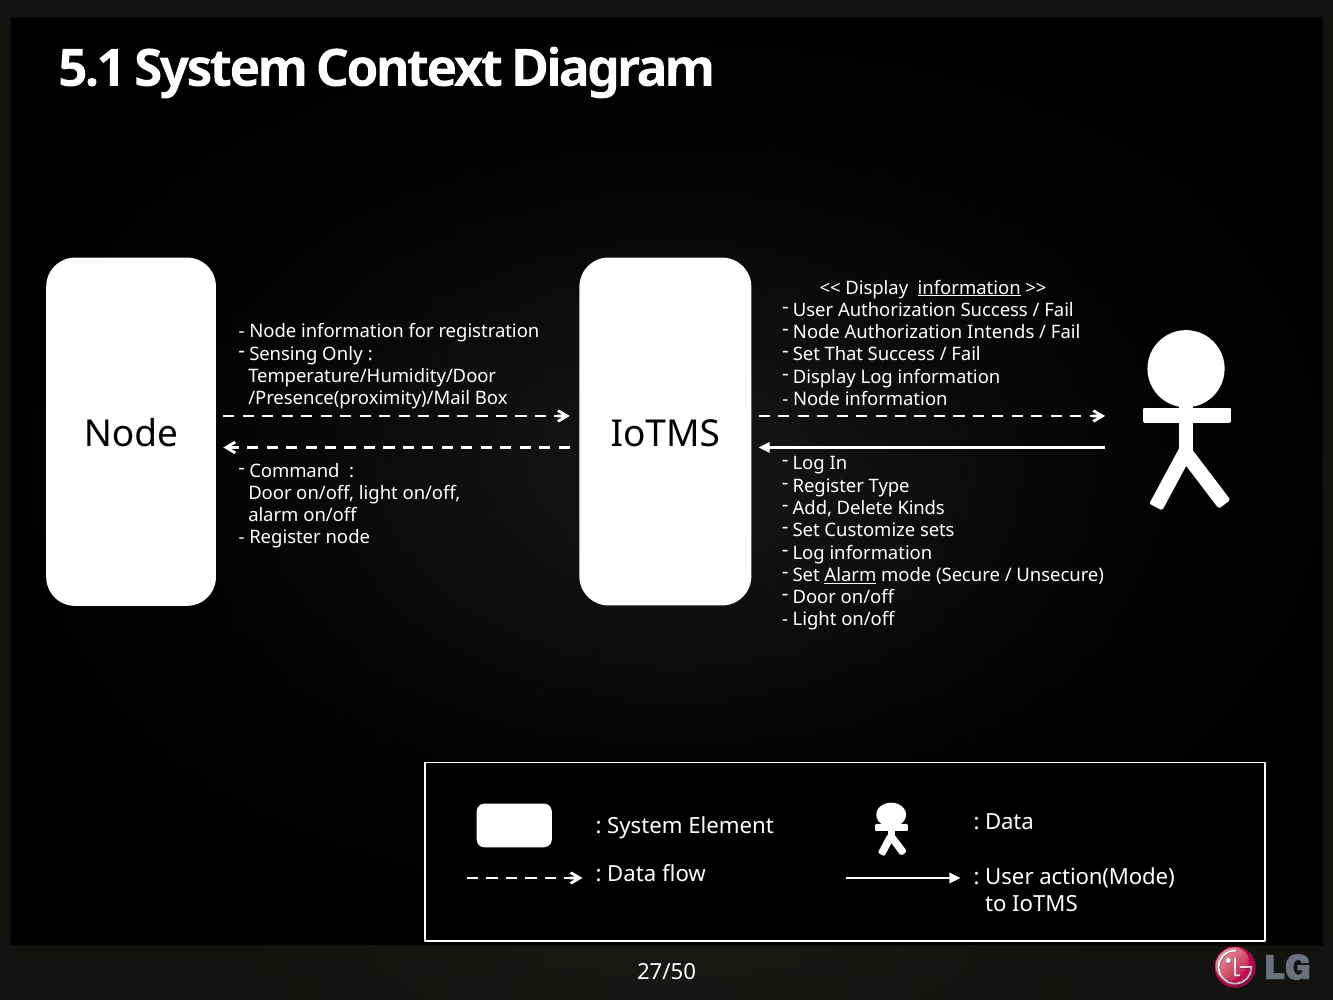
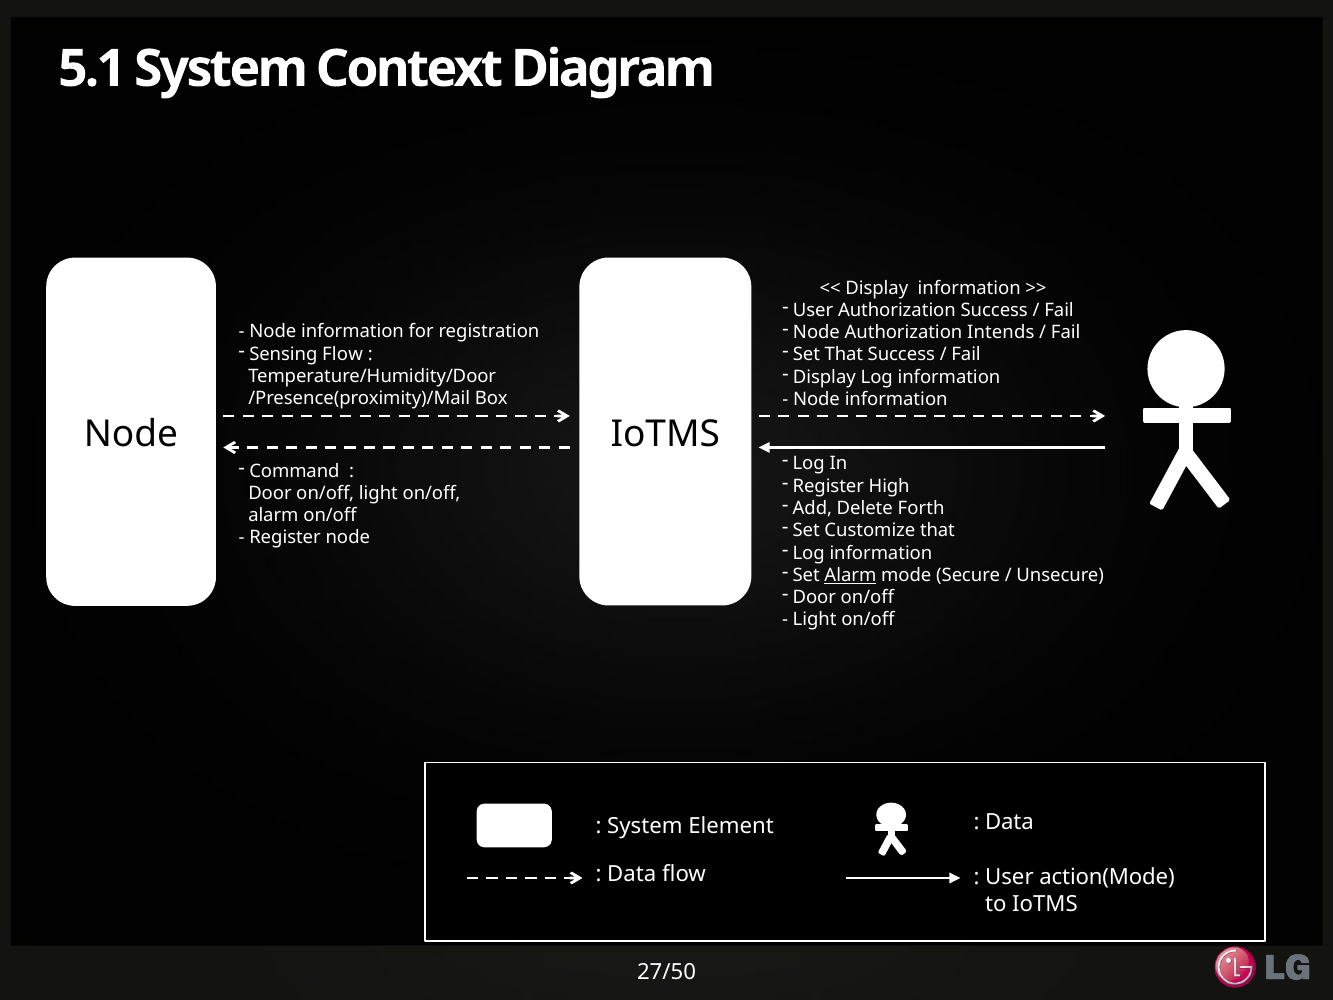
information at (969, 288) underline: present -> none
Sensing Only: Only -> Flow
Type: Type -> High
Kinds: Kinds -> Forth
Customize sets: sets -> that
